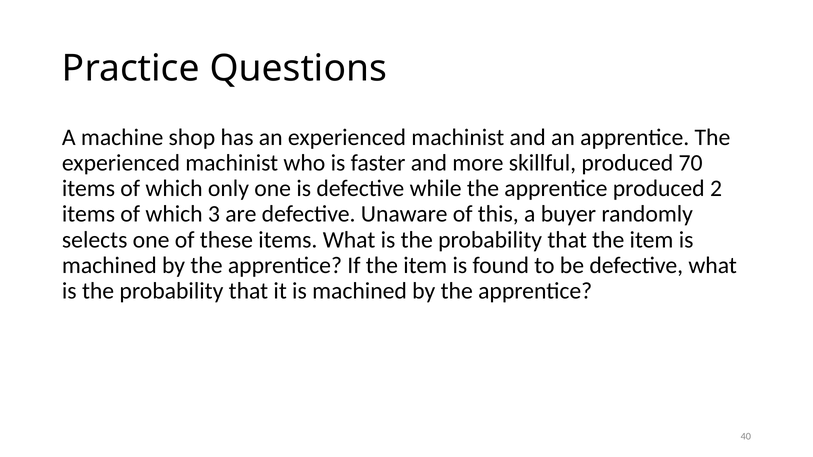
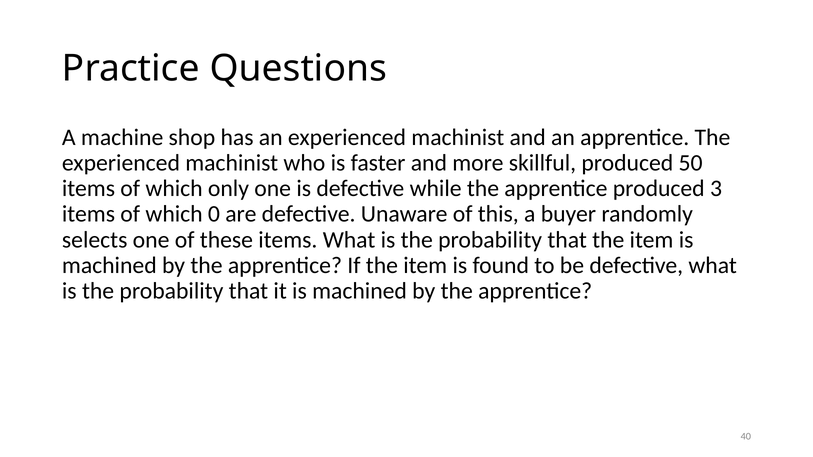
70: 70 -> 50
2: 2 -> 3
3: 3 -> 0
